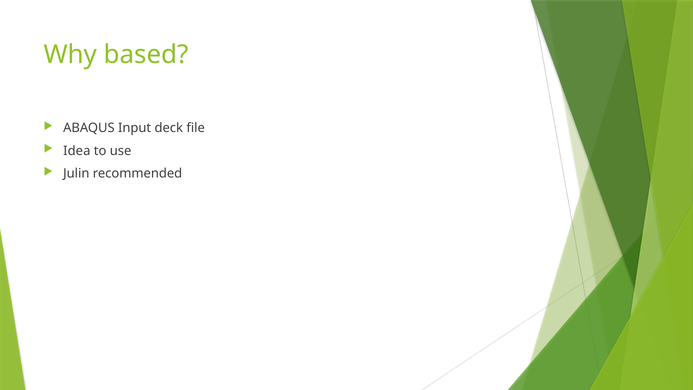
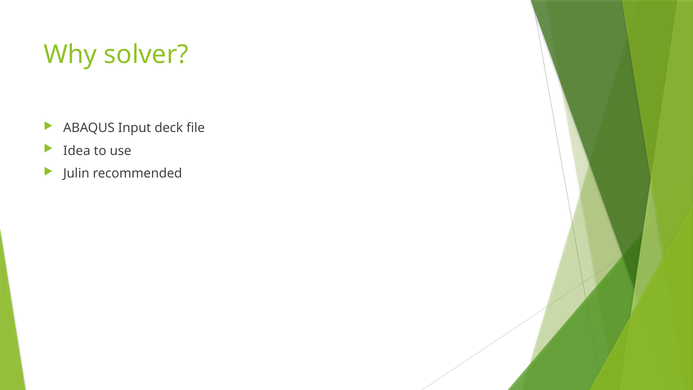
based: based -> solver
